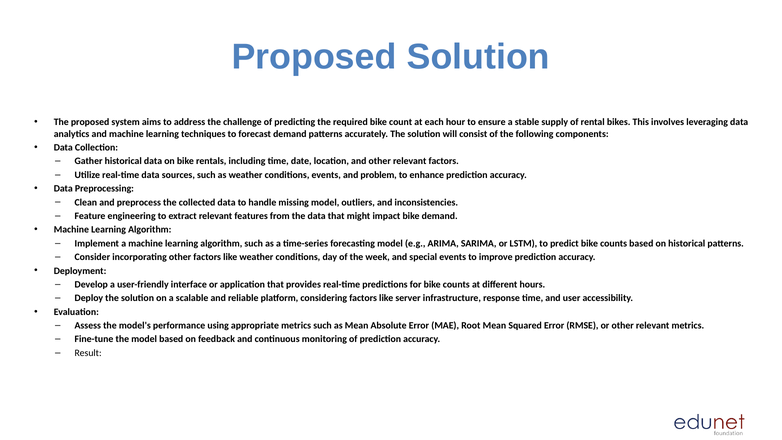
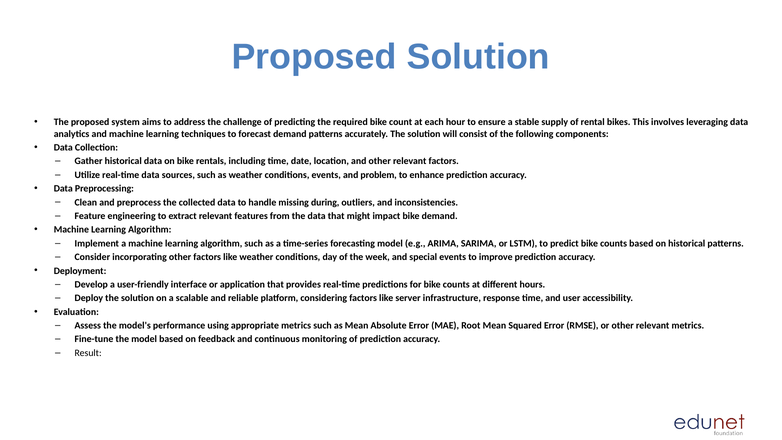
missing model: model -> during
